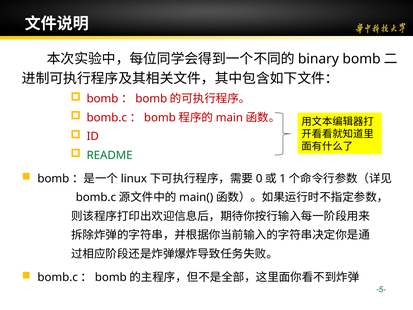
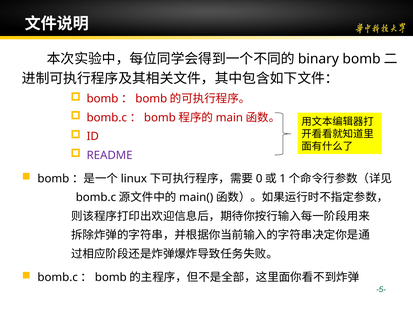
README colour: green -> purple
